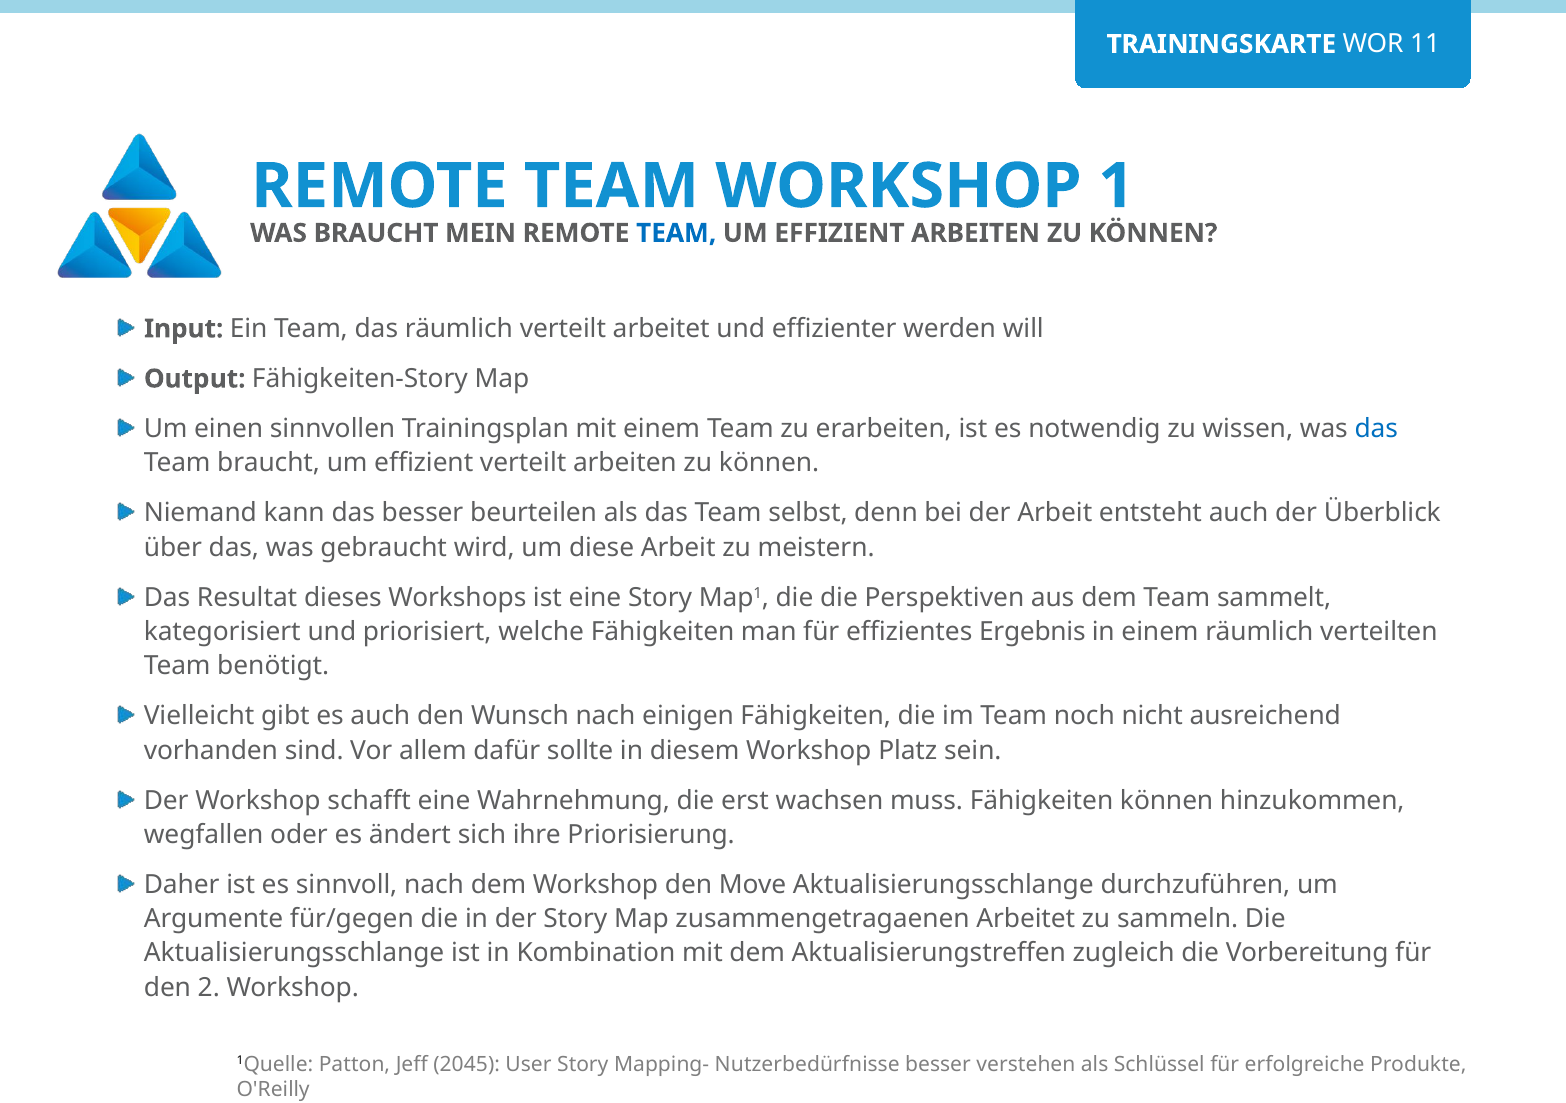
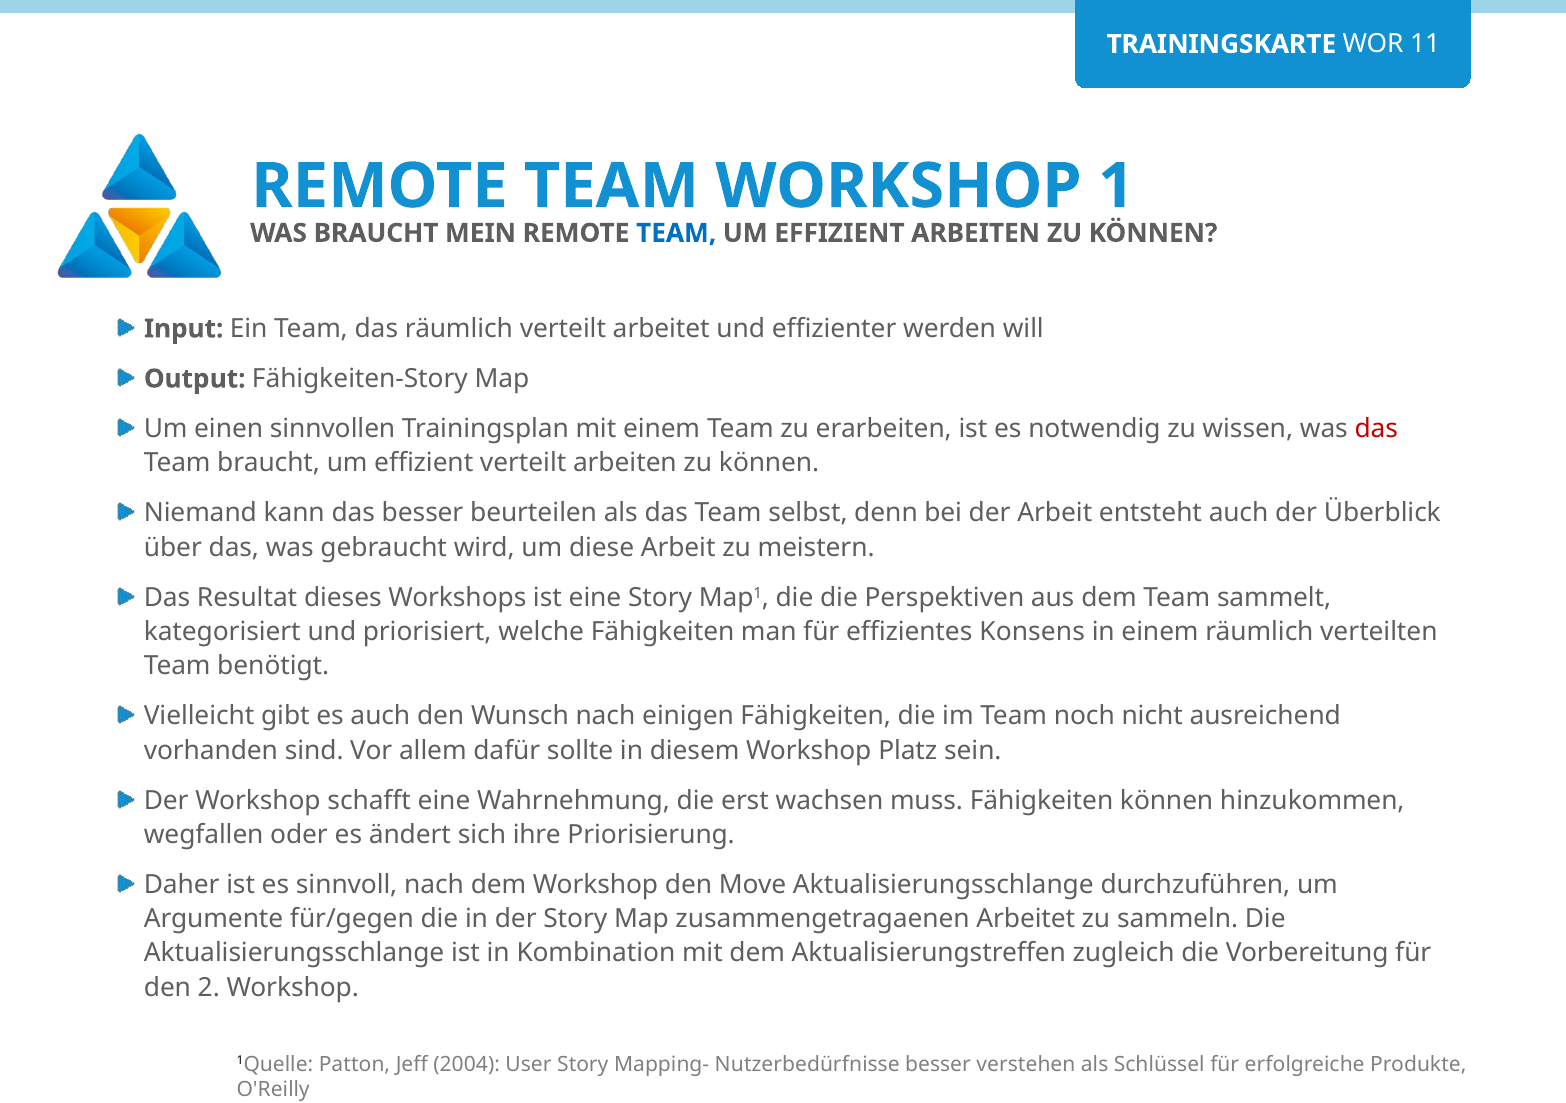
das at (1376, 429) colour: blue -> red
Ergebnis: Ergebnis -> Konsens
2045: 2045 -> 2004
